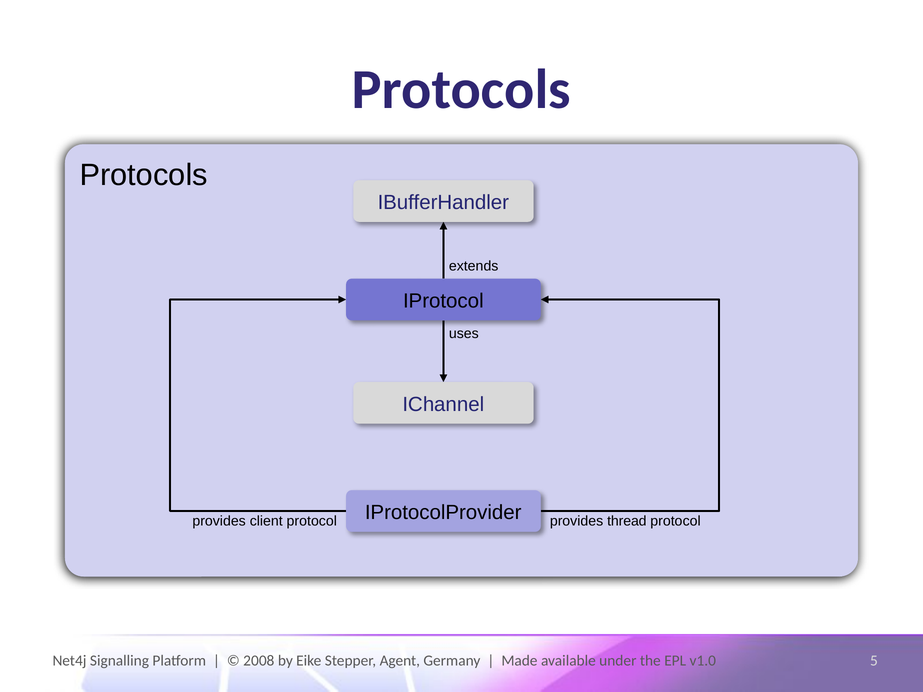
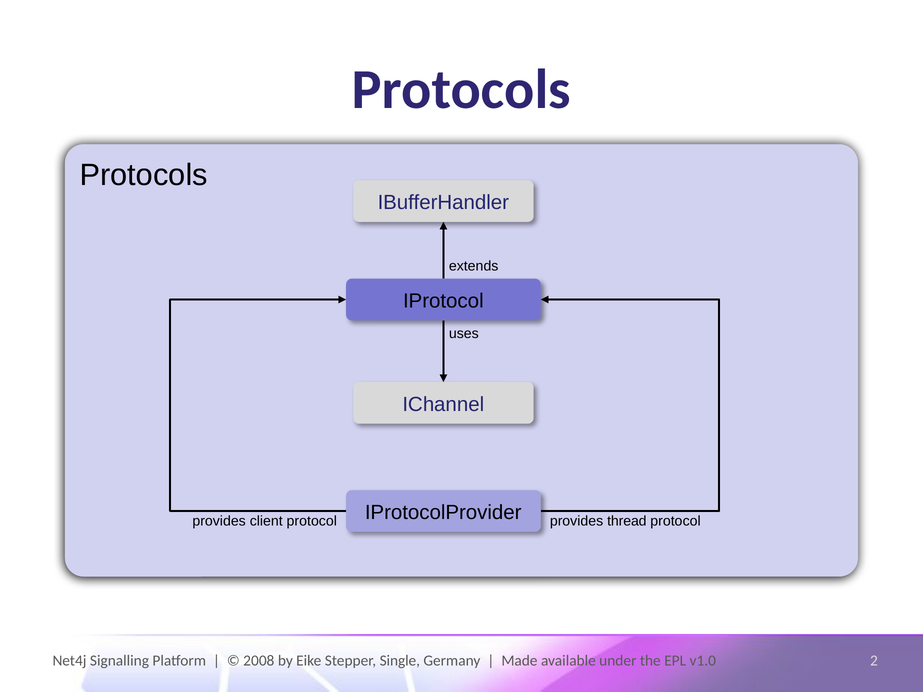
Agent: Agent -> Single
5: 5 -> 2
